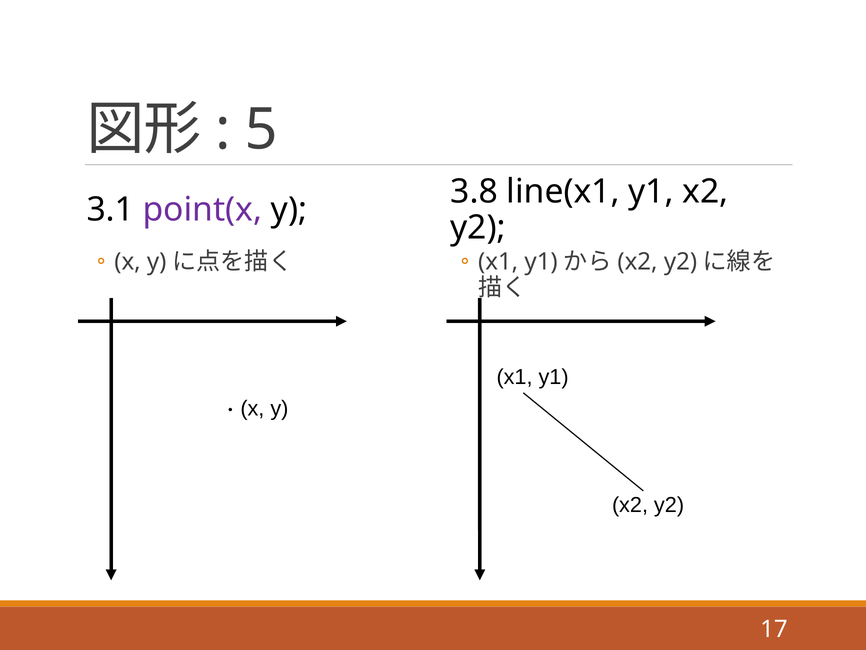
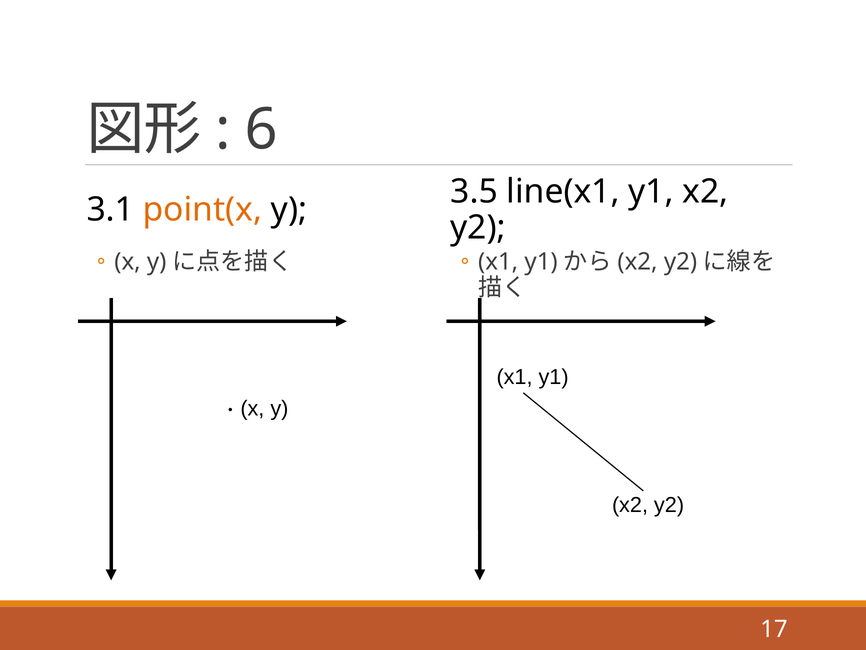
5: 5 -> 6
3.8: 3.8 -> 3.5
point(x colour: purple -> orange
